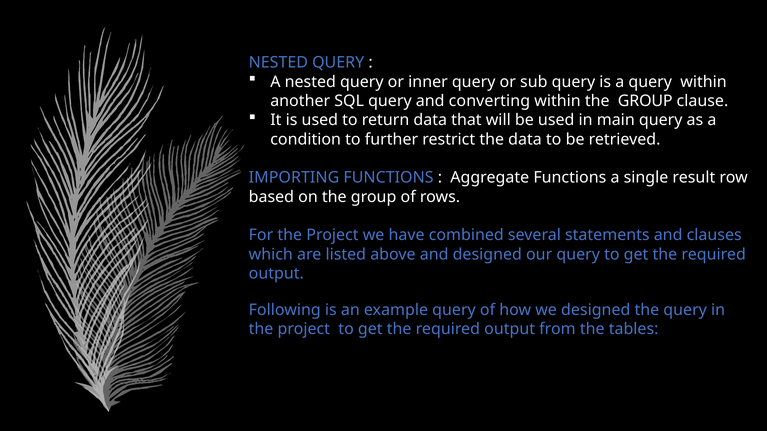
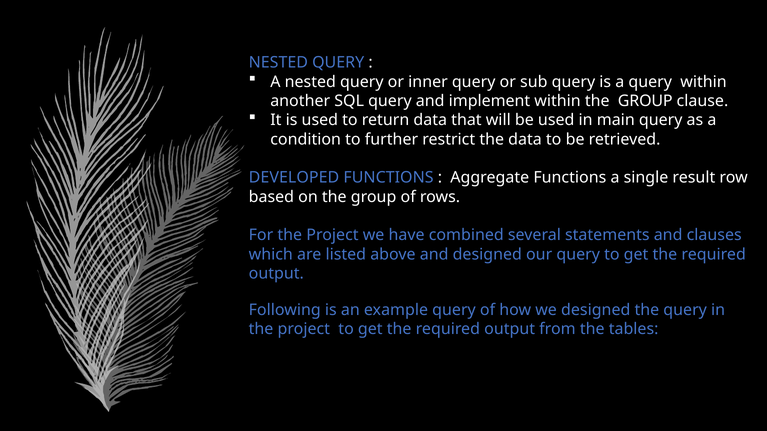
converting: converting -> implement
IMPORTING: IMPORTING -> DEVELOPED
